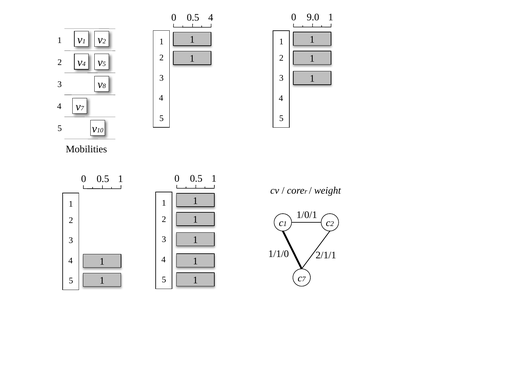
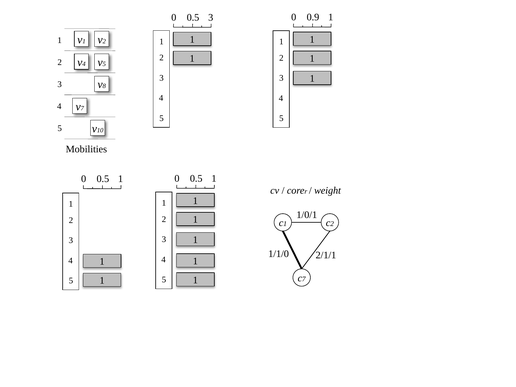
9.0: 9.0 -> 0.9
0.5 4: 4 -> 3
